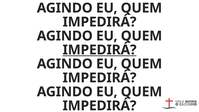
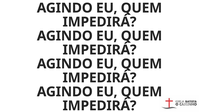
IMPEDIRÁ at (100, 50) underline: present -> none
